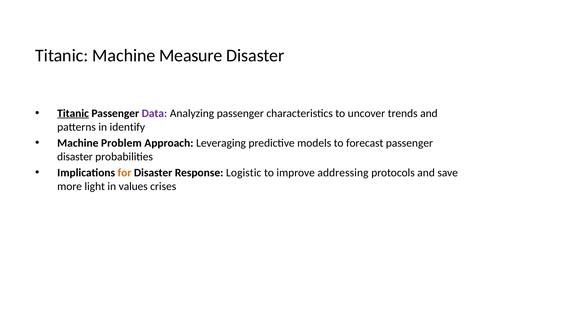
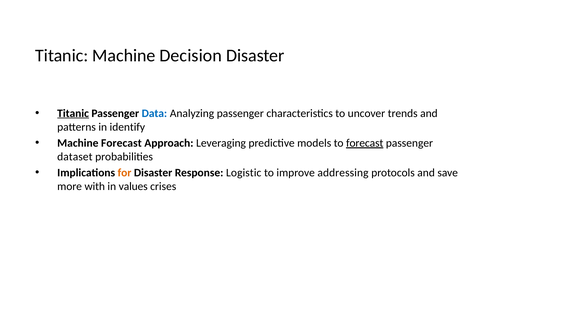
Measure: Measure -> Decision
Data colour: purple -> blue
Machine Problem: Problem -> Forecast
forecast at (365, 143) underline: none -> present
disaster at (75, 157): disaster -> dataset
light: light -> with
